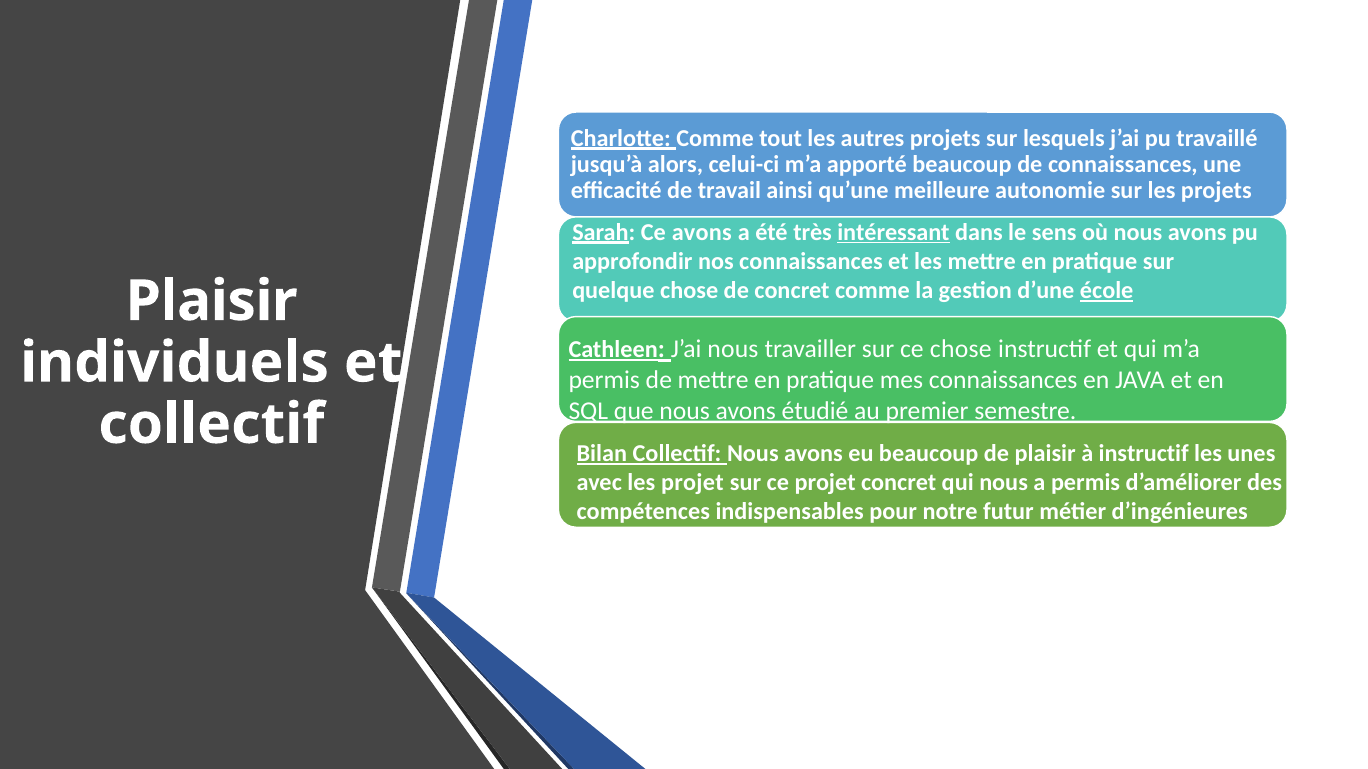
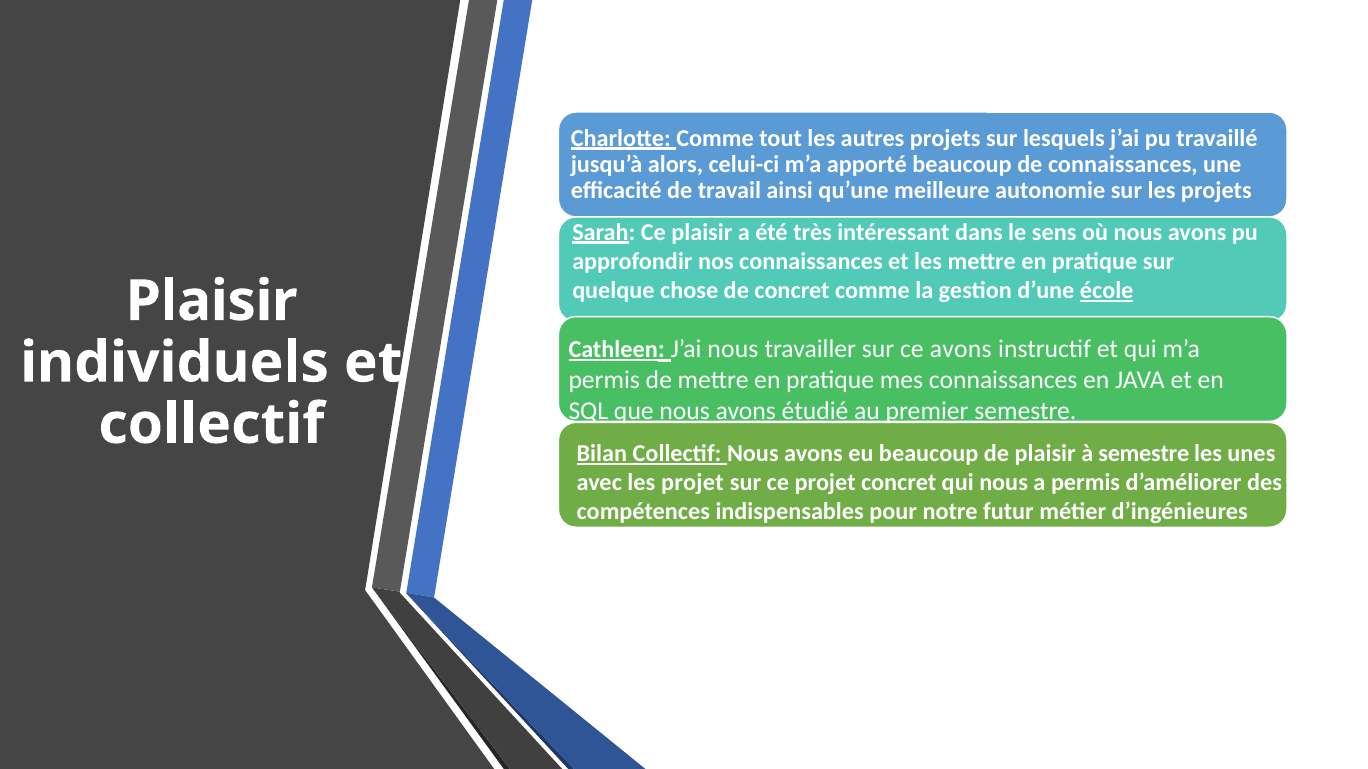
Ce avons: avons -> plaisir
intéressant underline: present -> none
ce chose: chose -> avons
à instructif: instructif -> semestre
